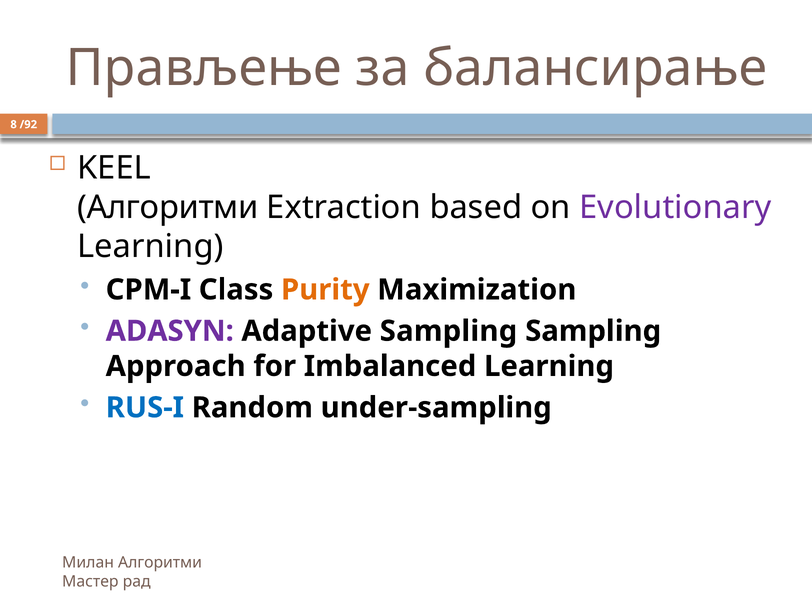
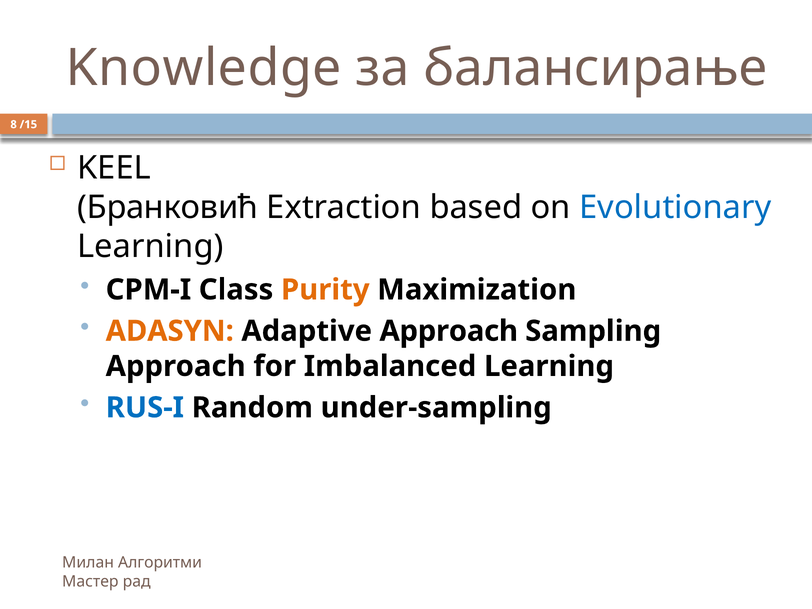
Прављење: Прављење -> Knowledge
/92: /92 -> /15
Алгоритми at (168, 207): Алгоритми -> Бранковић
Evolutionary colour: purple -> blue
ADASYN colour: purple -> orange
Adaptive Sampling: Sampling -> Approach
